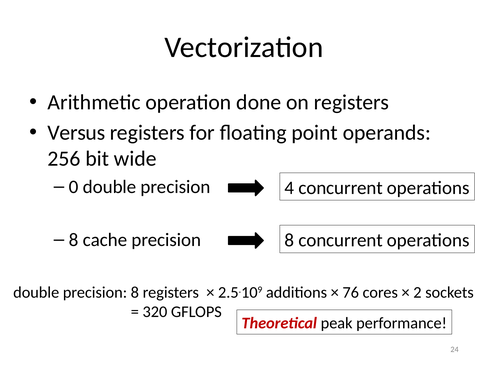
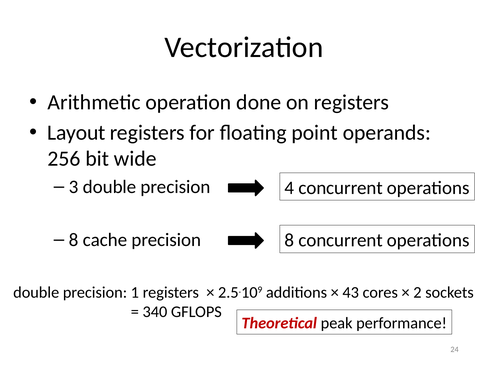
Versus: Versus -> Layout
0: 0 -> 3
precision 8: 8 -> 1
76: 76 -> 43
320: 320 -> 340
